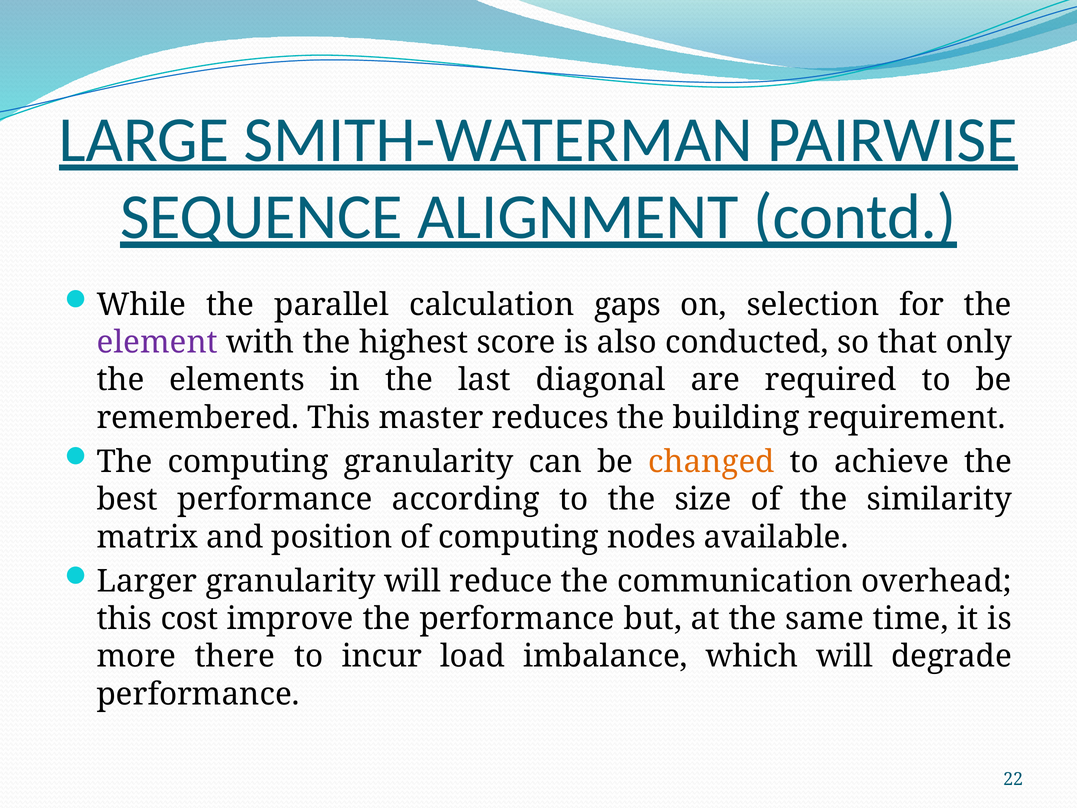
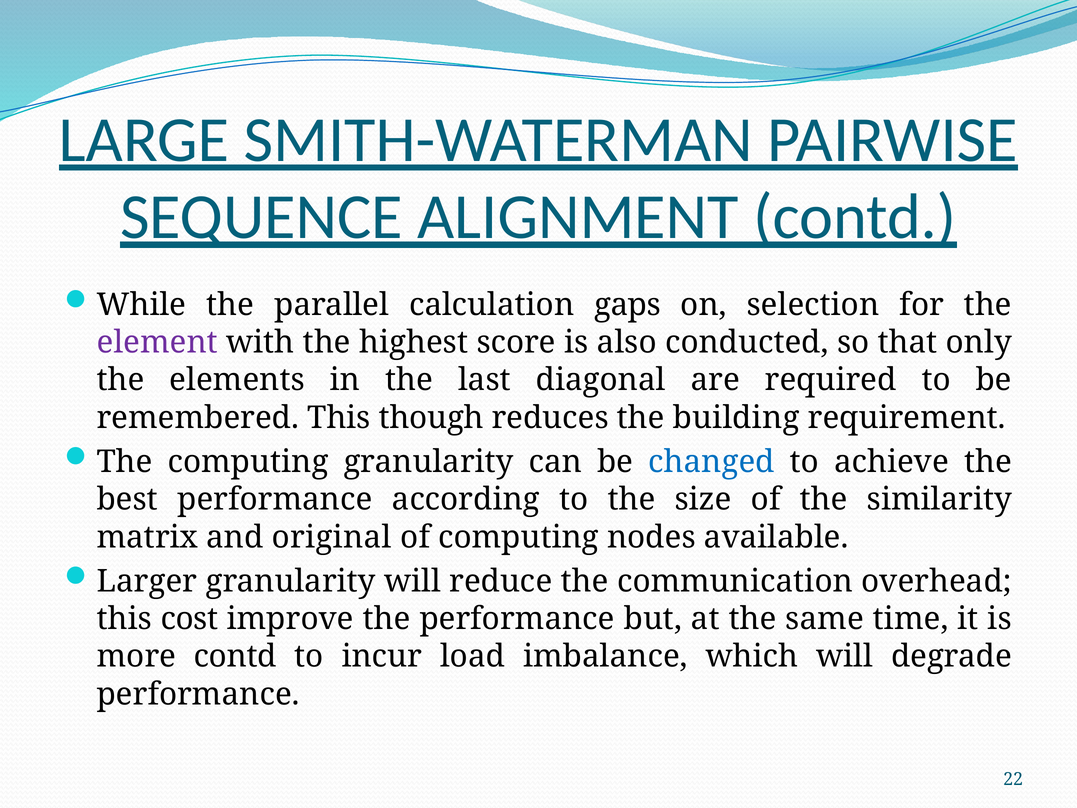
master: master -> though
changed colour: orange -> blue
position: position -> original
more there: there -> contd
